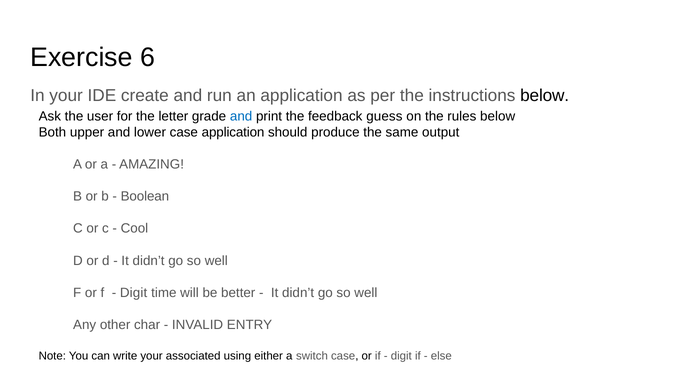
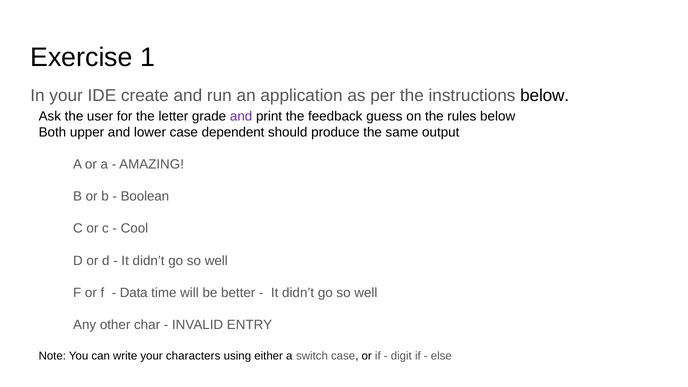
6: 6 -> 1
and at (241, 116) colour: blue -> purple
case application: application -> dependent
Digit at (134, 293): Digit -> Data
associated: associated -> characters
